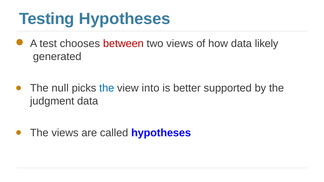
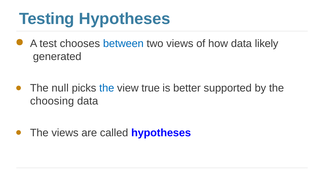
between colour: red -> blue
into: into -> true
judgment: judgment -> choosing
